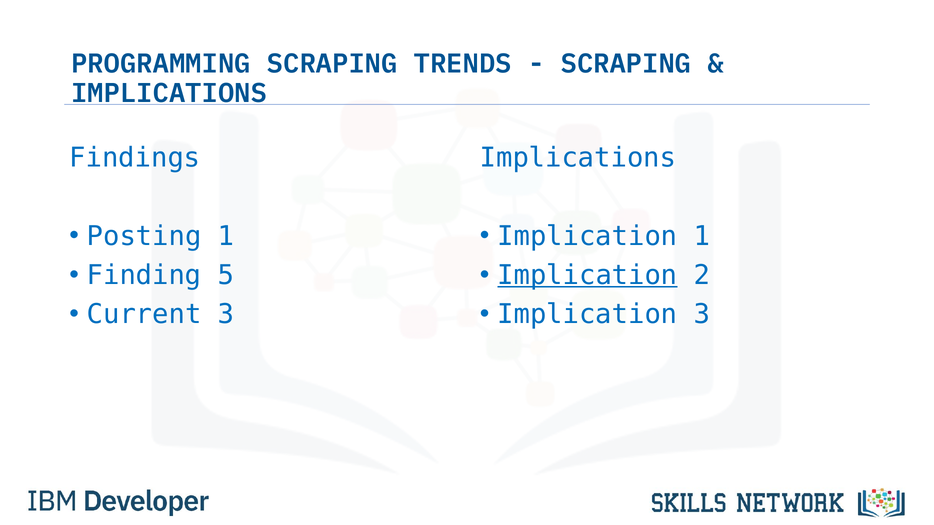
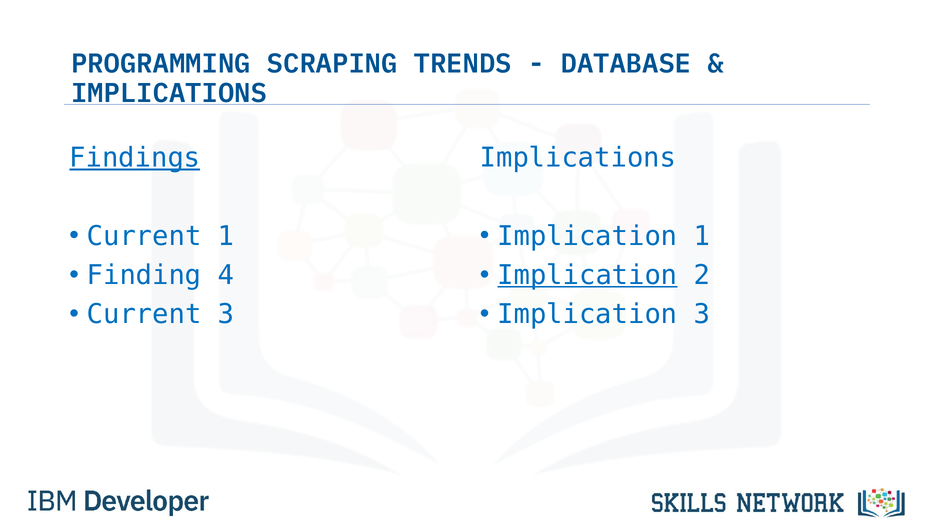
SCRAPING at (626, 64): SCRAPING -> DATABASE
Findings underline: none -> present
Posting at (144, 236): Posting -> Current
5: 5 -> 4
